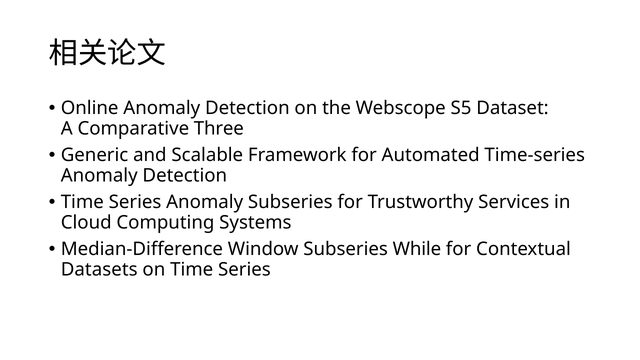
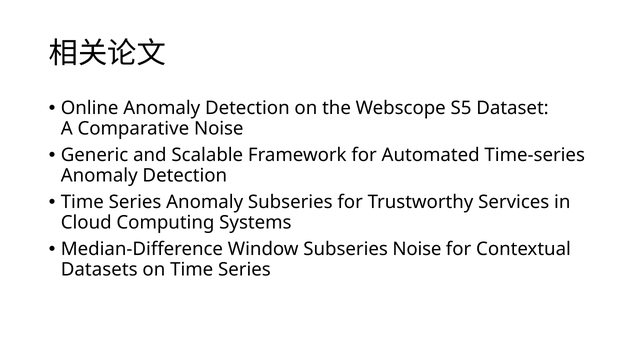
Comparative Three: Three -> Noise
Subseries While: While -> Noise
